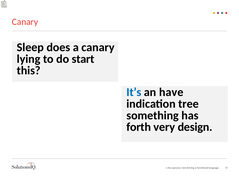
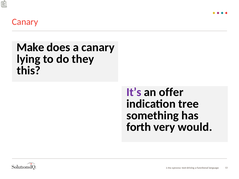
Sleep: Sleep -> Make
start: start -> they
It’s colour: blue -> purple
have: have -> offer
design: design -> would
